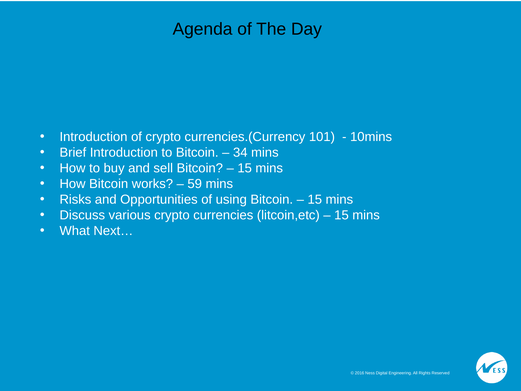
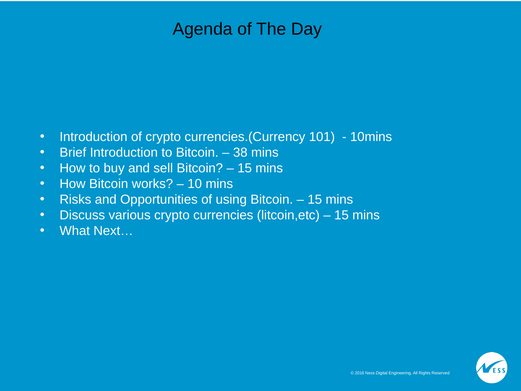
34: 34 -> 38
59: 59 -> 10
